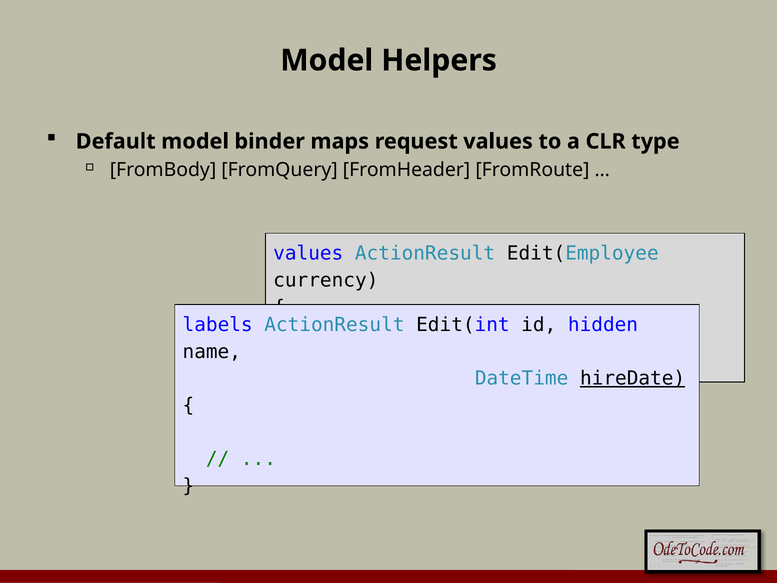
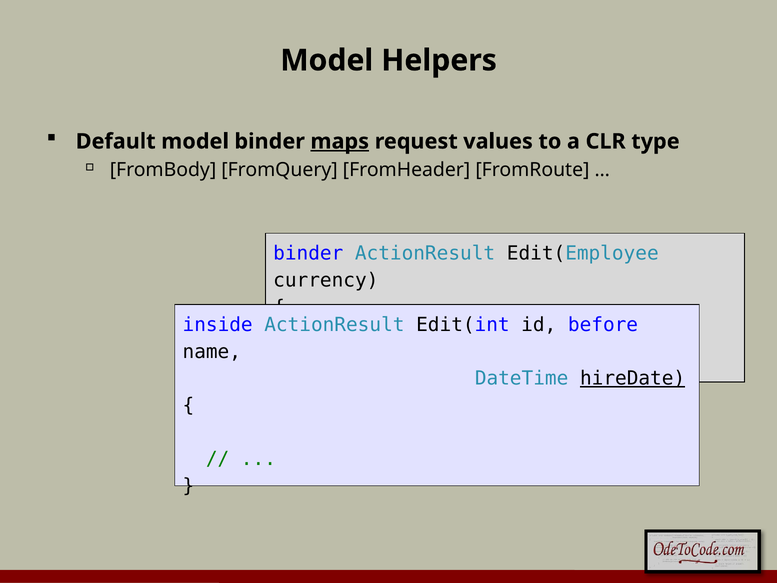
maps underline: none -> present
values at (308, 253): values -> binder
labels: labels -> inside
hidden: hidden -> before
